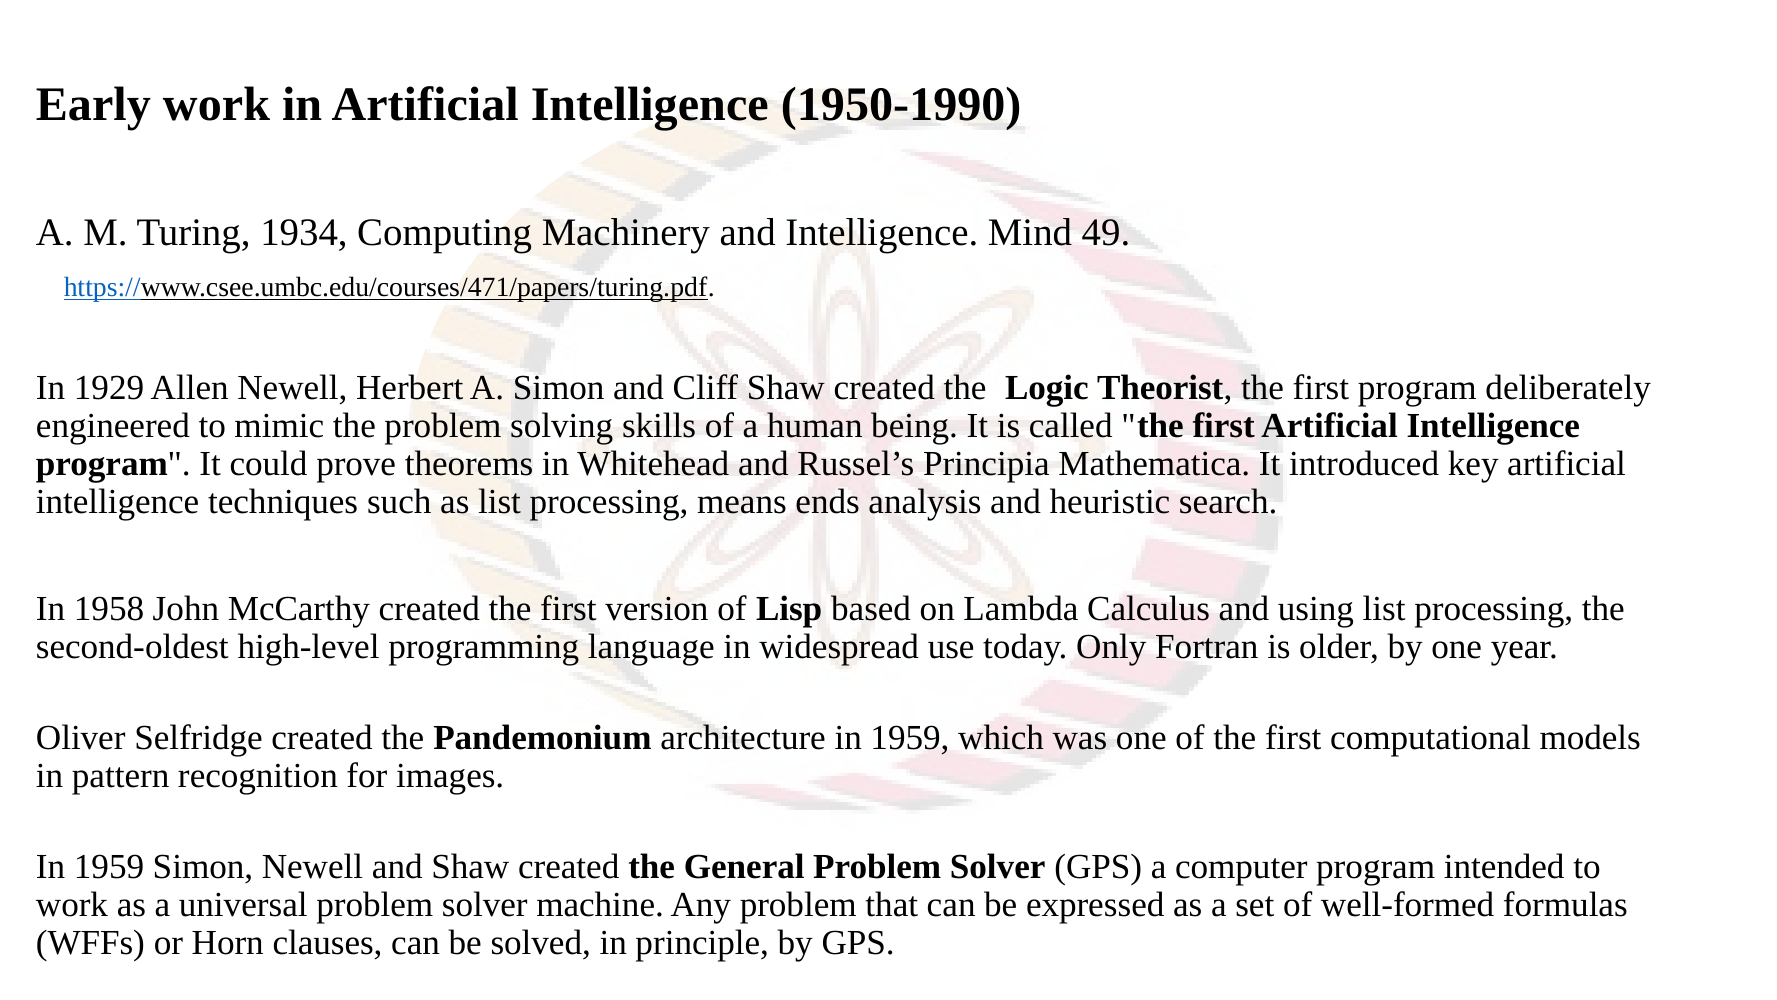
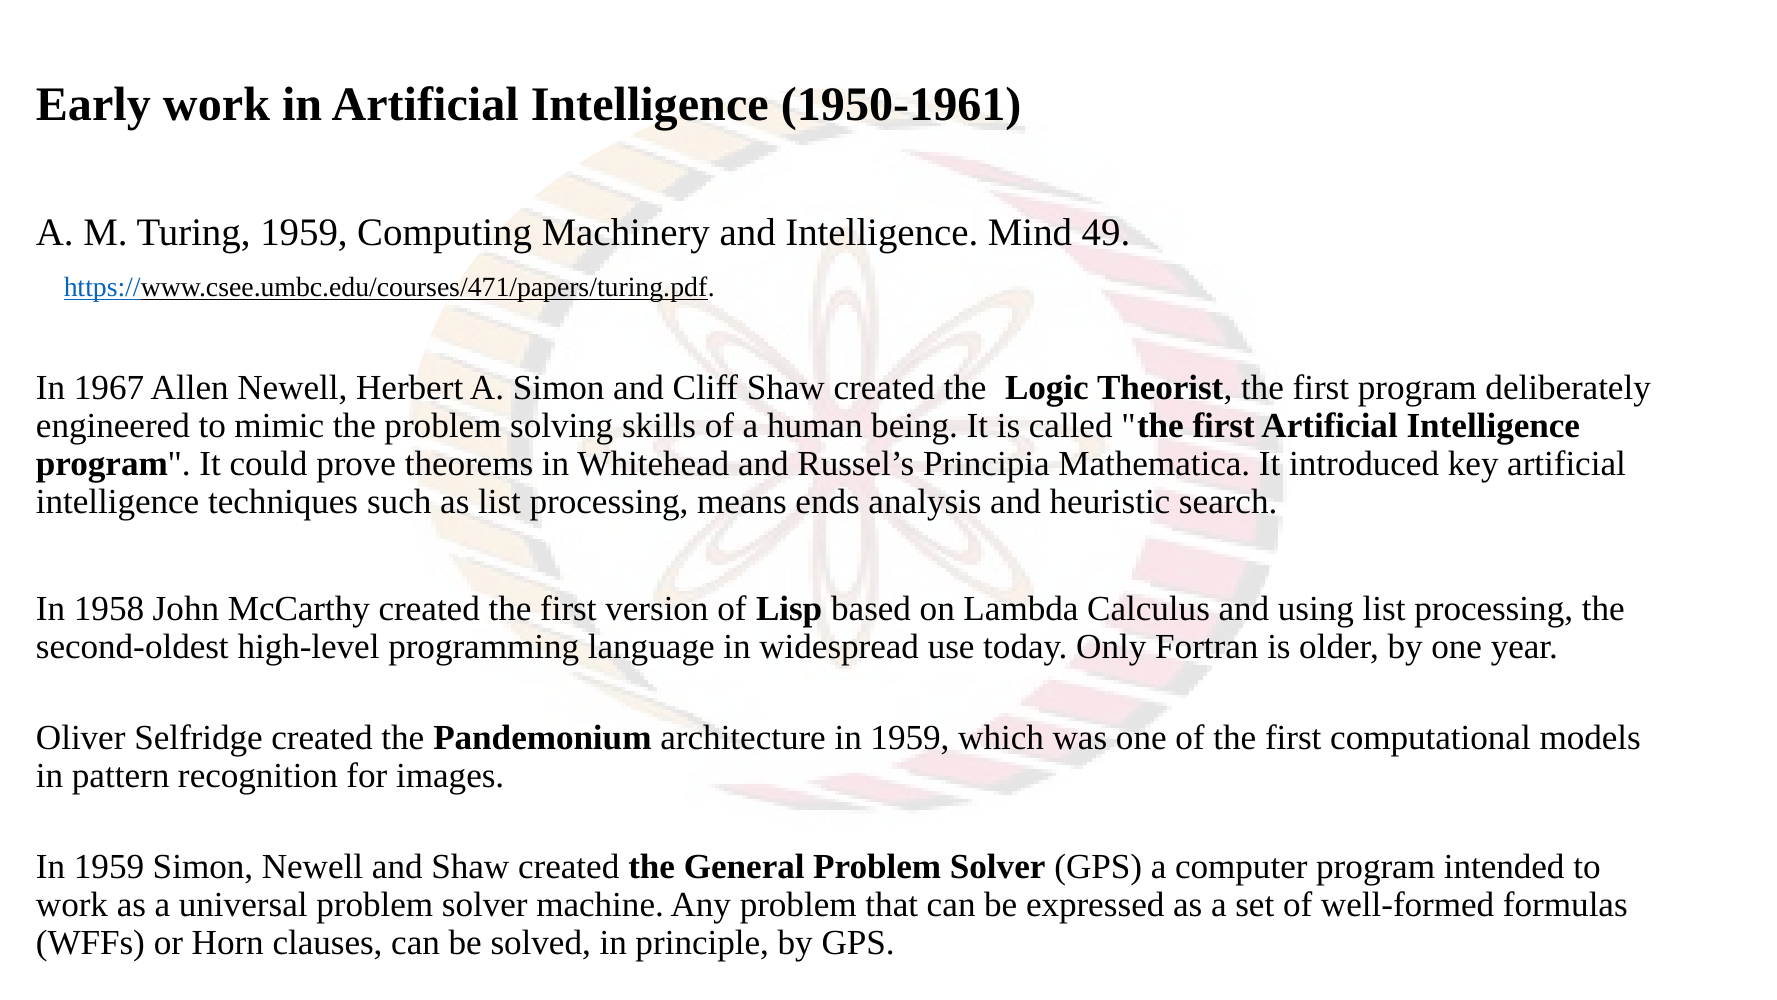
1950-1990: 1950-1990 -> 1950-1961
Turing 1934: 1934 -> 1959
1929: 1929 -> 1967
